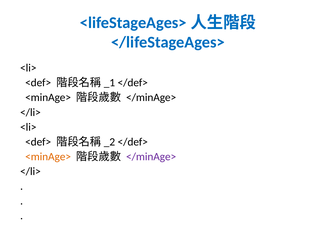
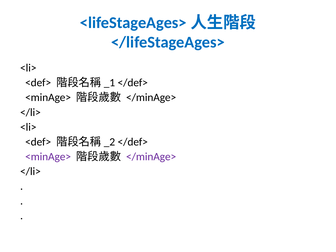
<minAge> at (48, 157) colour: orange -> purple
